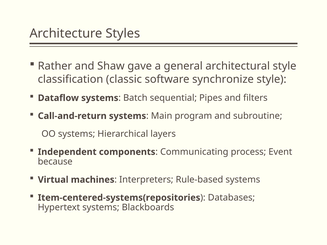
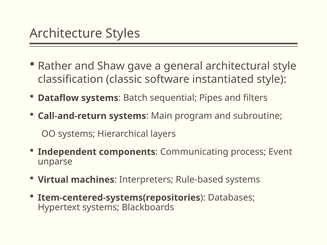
synchronize: synchronize -> instantiated
because: because -> unparse
